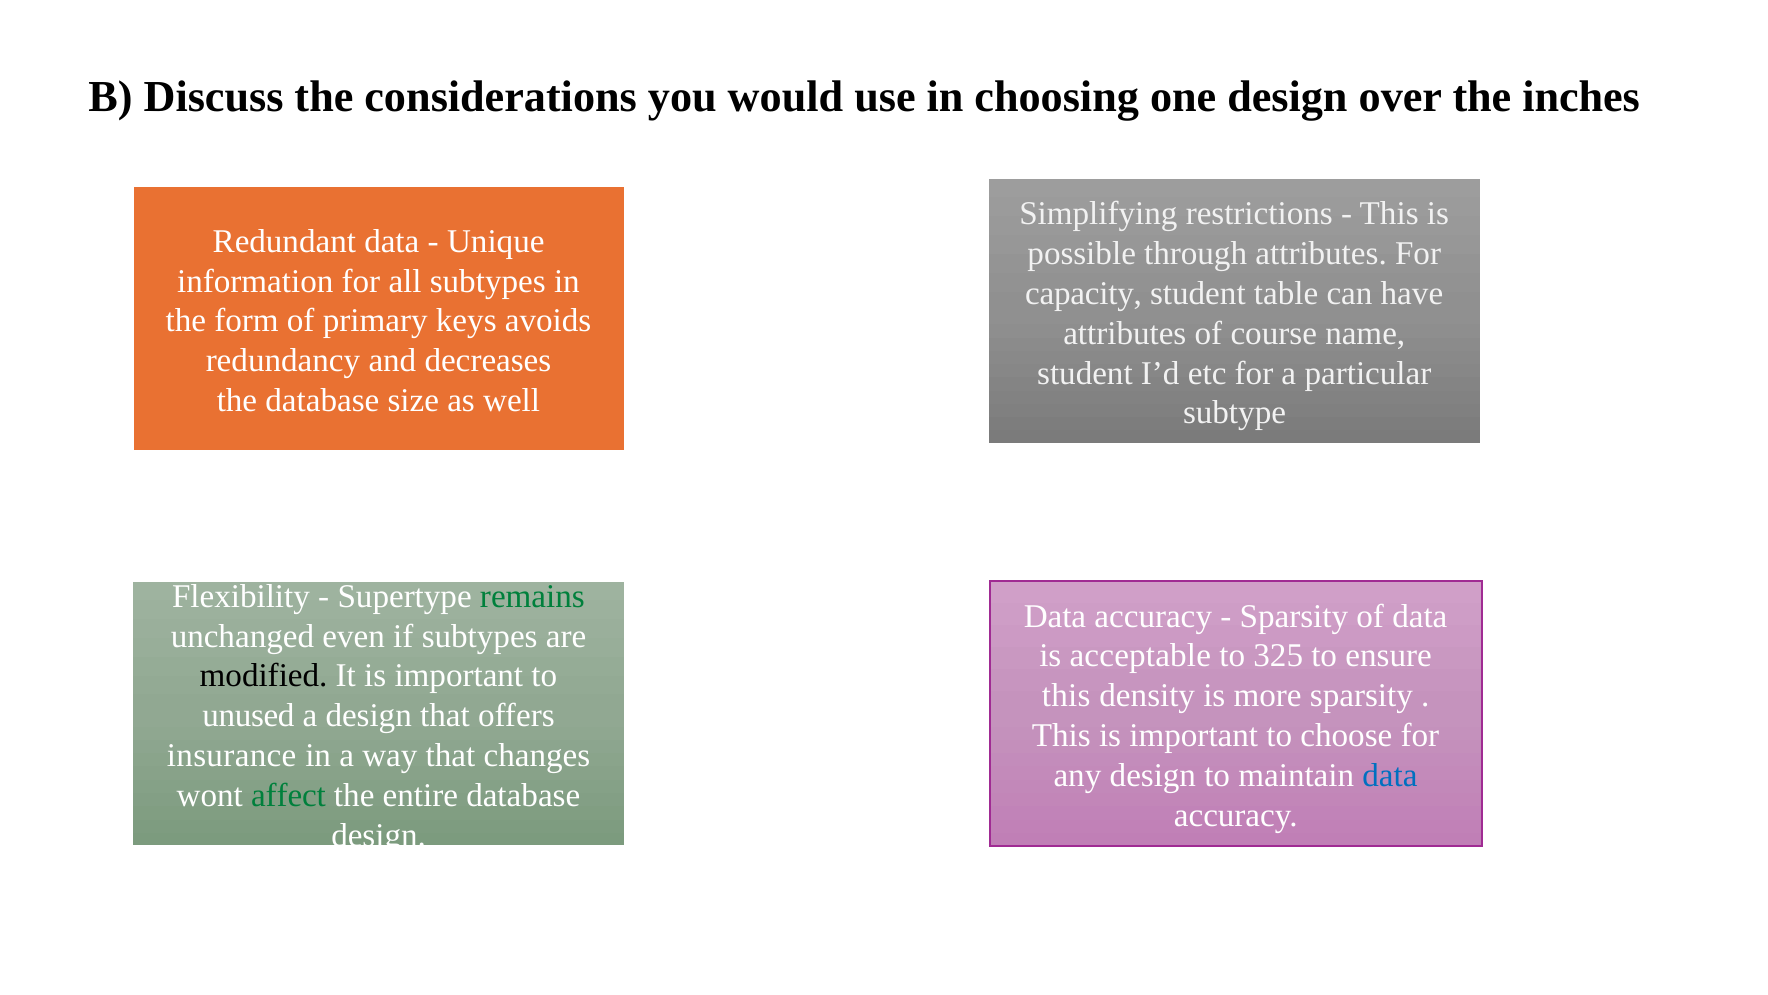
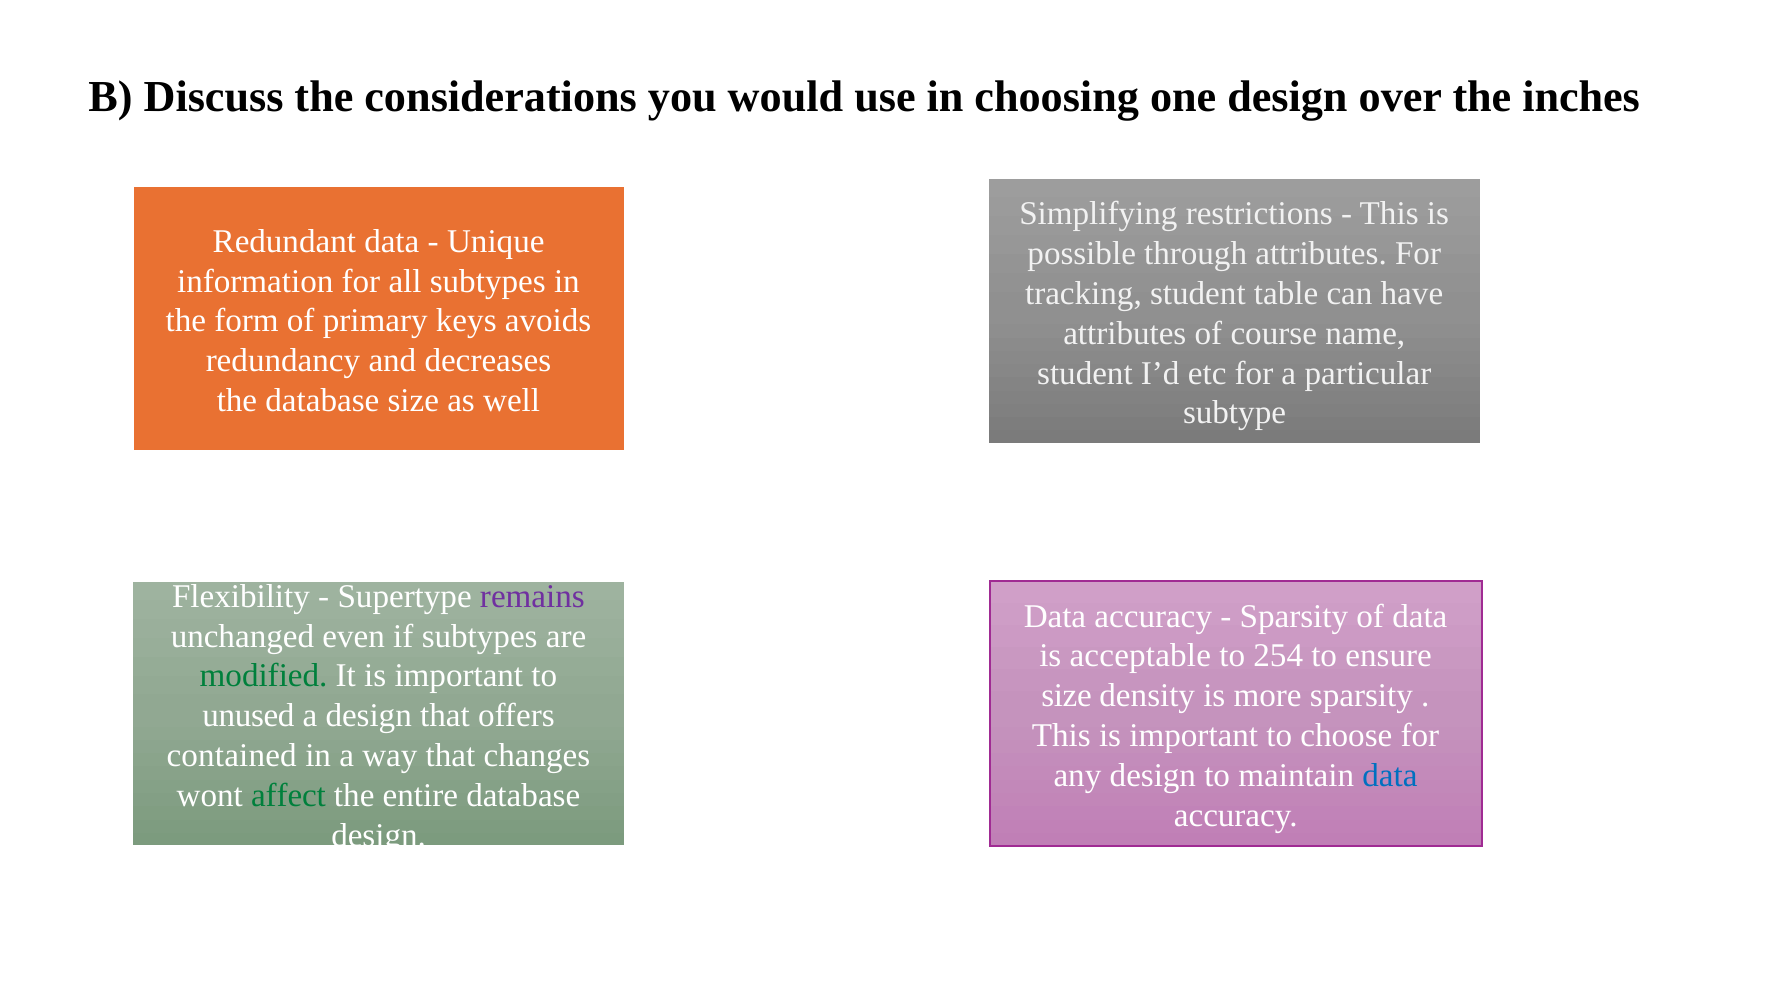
capacity: capacity -> tracking
remains colour: green -> purple
325: 325 -> 254
modified colour: black -> green
this at (1066, 695): this -> size
insurance: insurance -> contained
